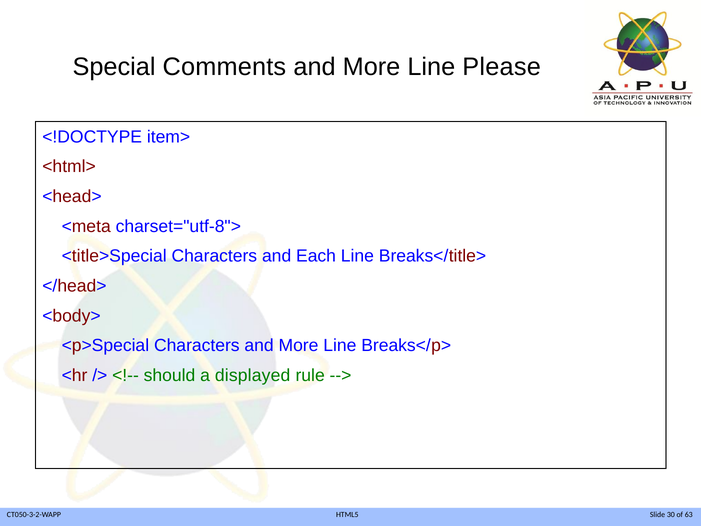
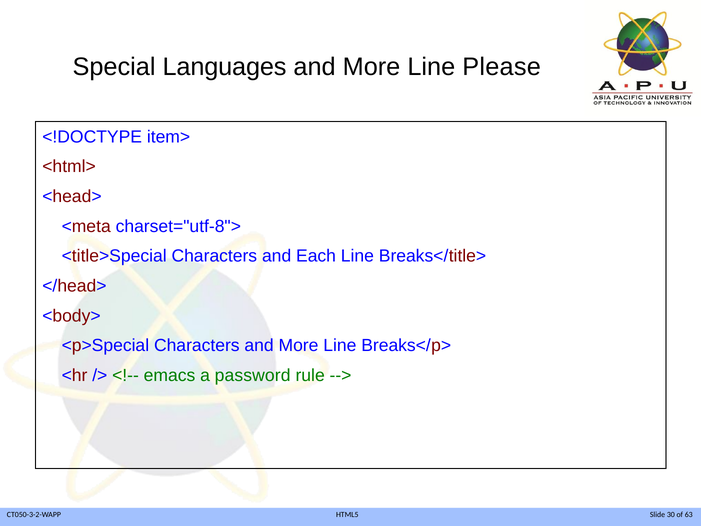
Comments: Comments -> Languages
should: should -> emacs
displayed: displayed -> password
